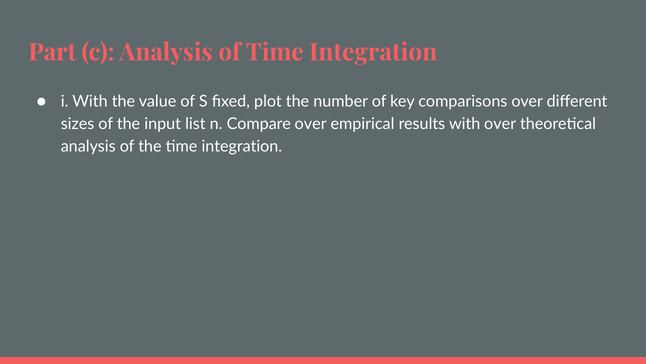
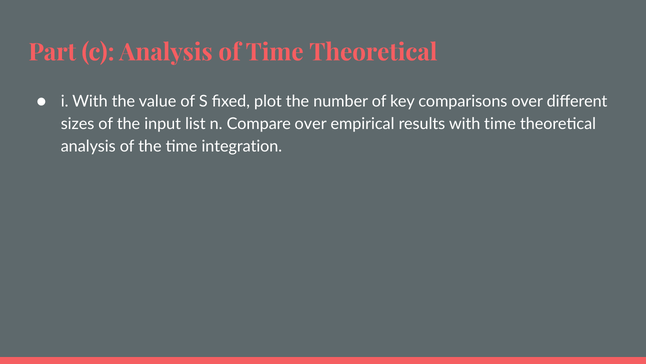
of Time Integration: Integration -> Theoretical
with over: over -> time
